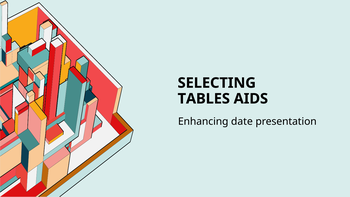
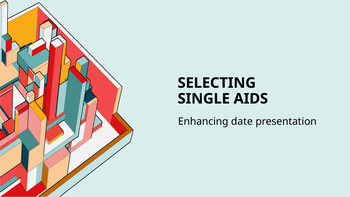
TABLES: TABLES -> SINGLE
